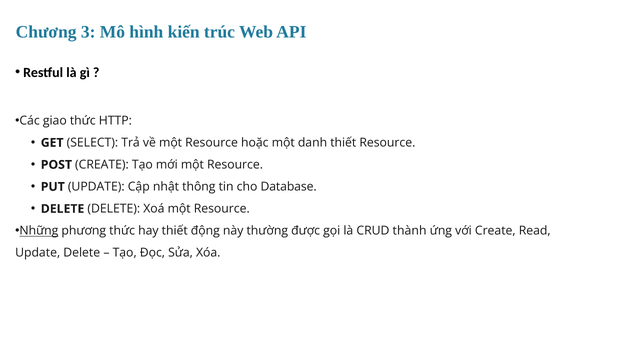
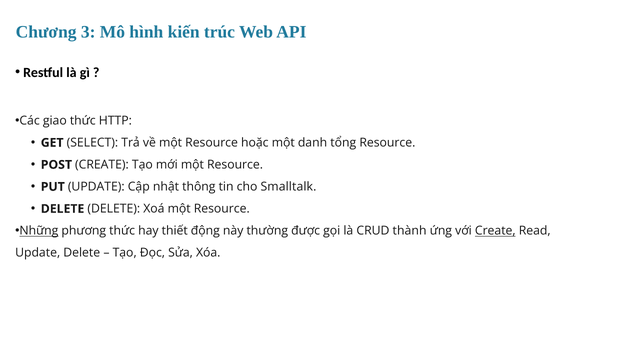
danh thiết: thiết -> tổng
Database: Database -> Smalltalk
Create at (495, 231) underline: none -> present
